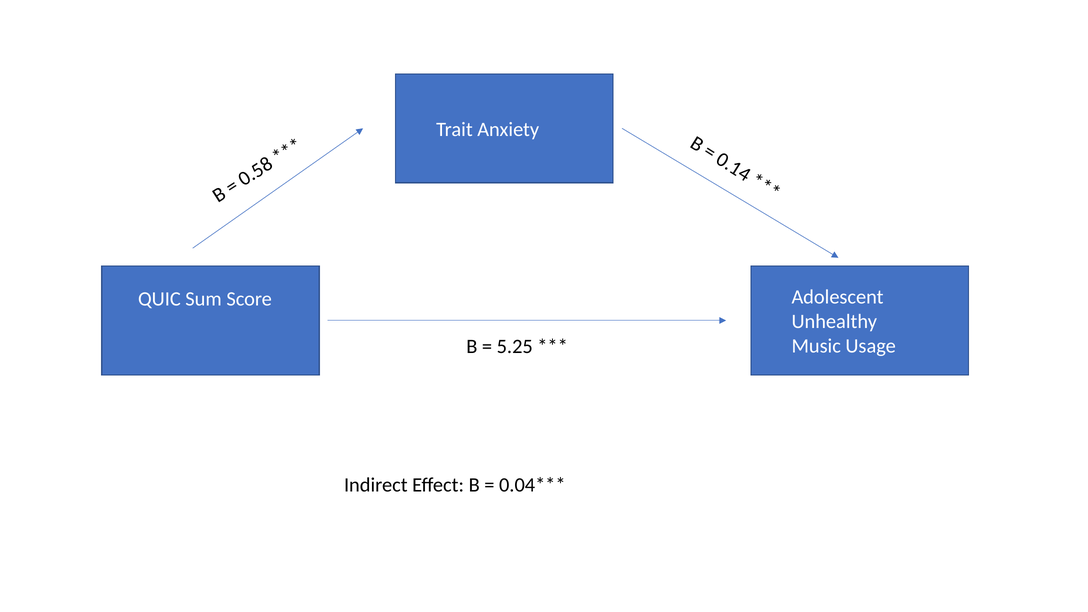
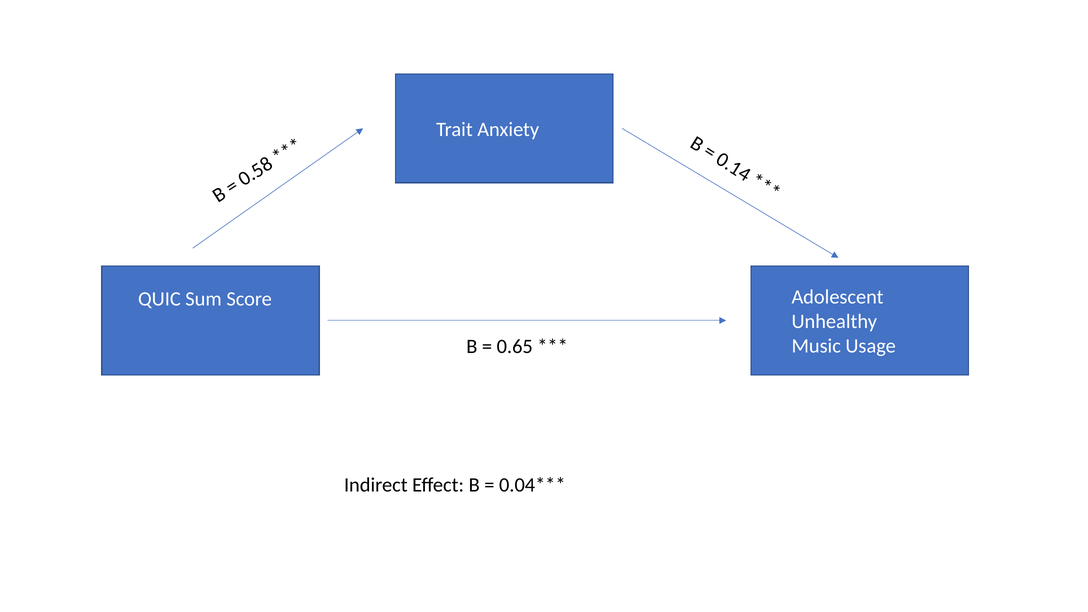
5.25: 5.25 -> 0.65
